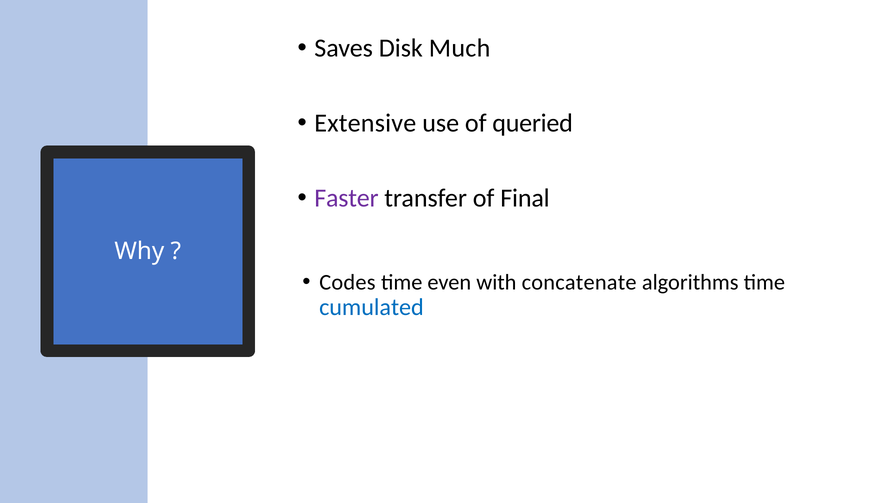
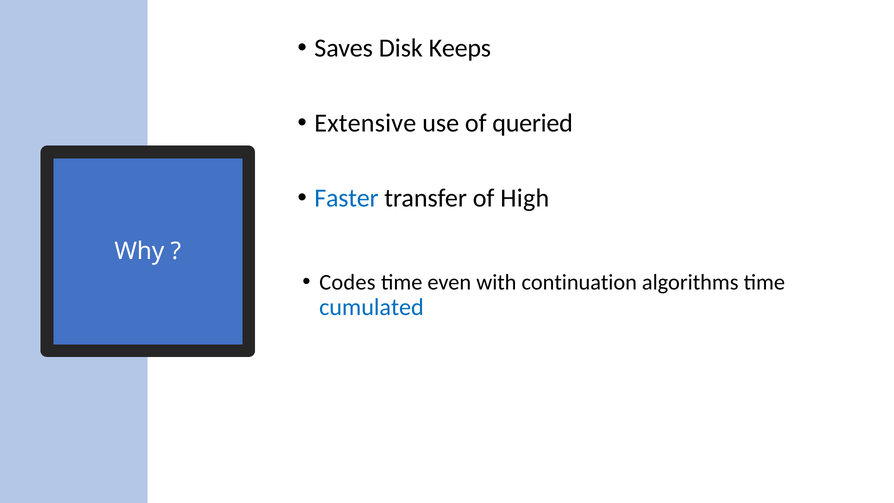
Much: Much -> Keeps
Faster colour: purple -> blue
Final: Final -> High
concatenate: concatenate -> continuation
